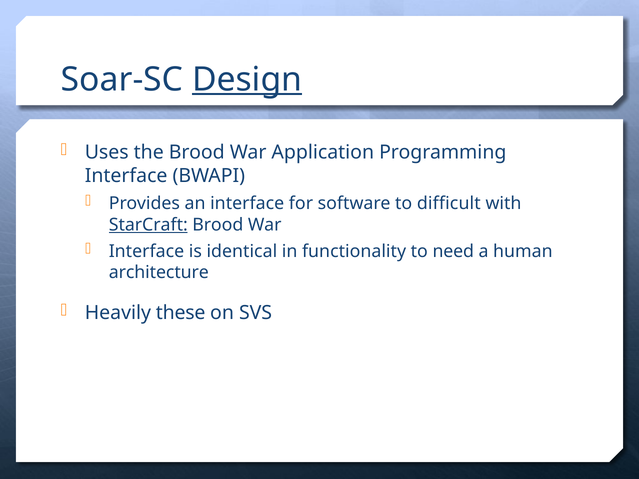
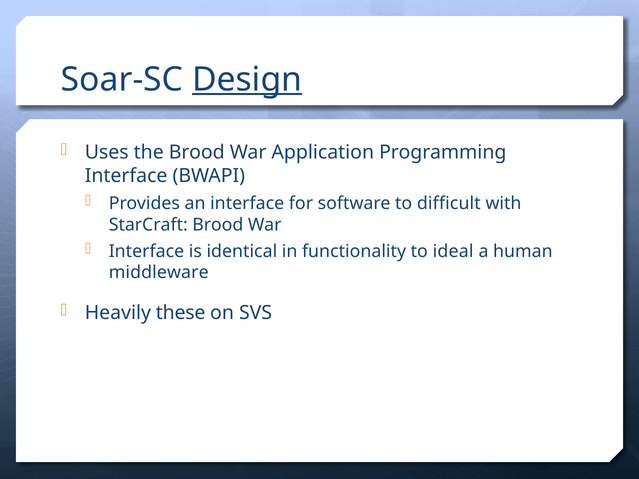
StarCraft underline: present -> none
need: need -> ideal
architecture: architecture -> middleware
